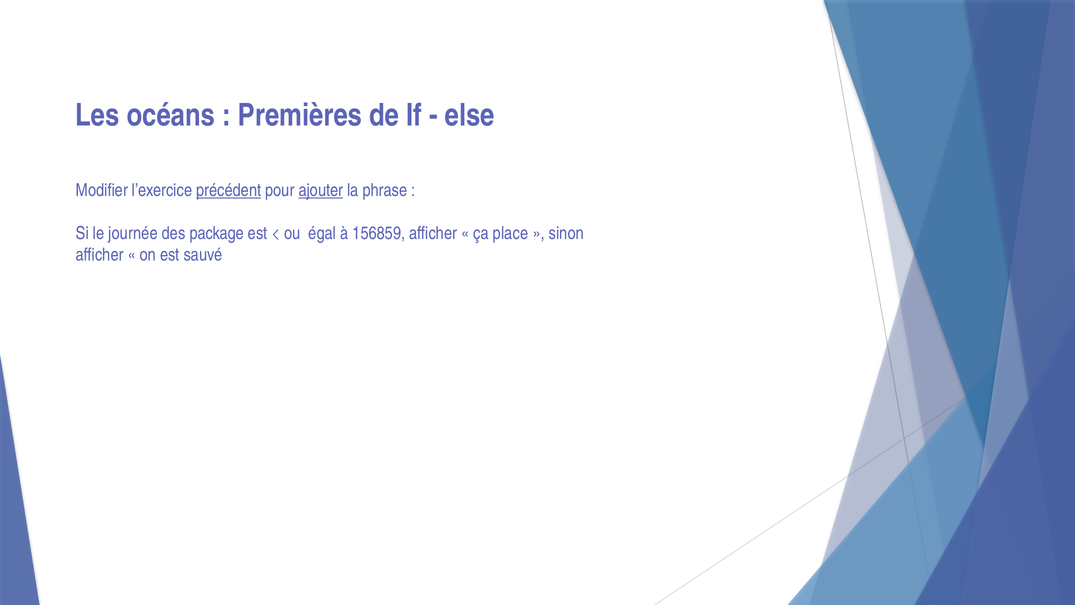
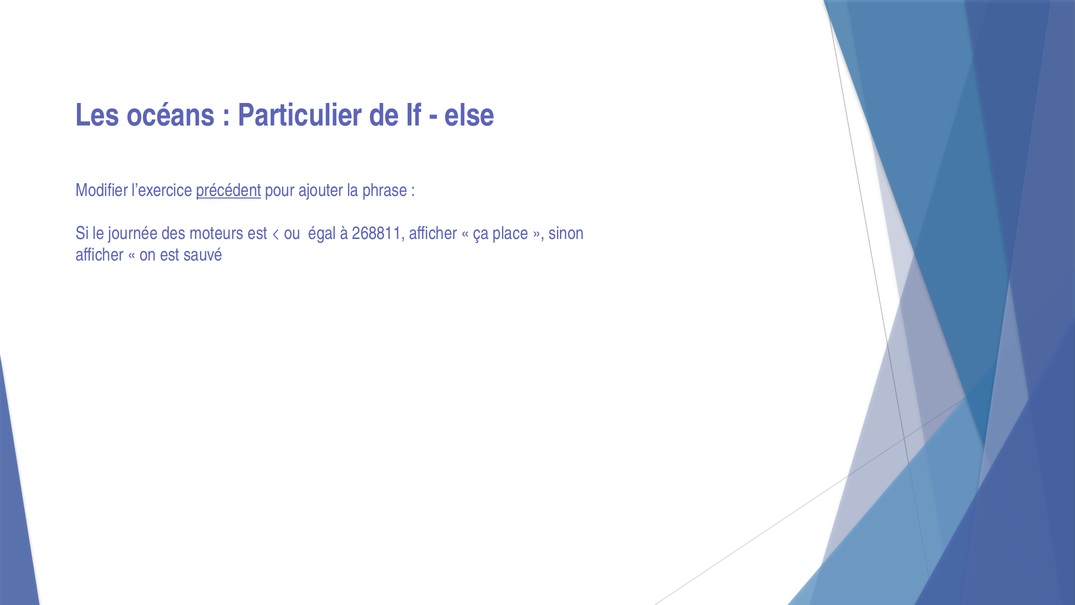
Premières: Premières -> Particulier
ajouter underline: present -> none
package: package -> moteurs
156859: 156859 -> 268811
